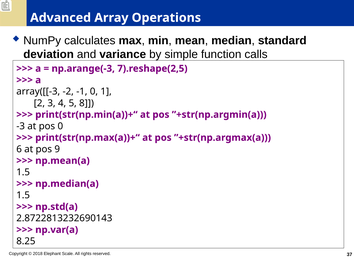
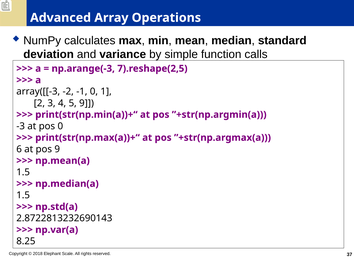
5 8: 8 -> 9
